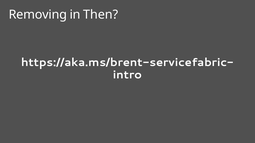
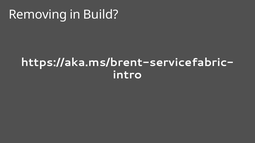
Then: Then -> Build
